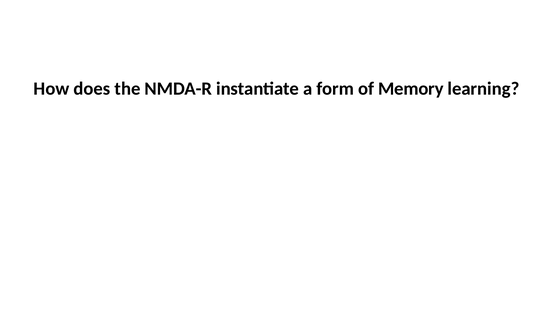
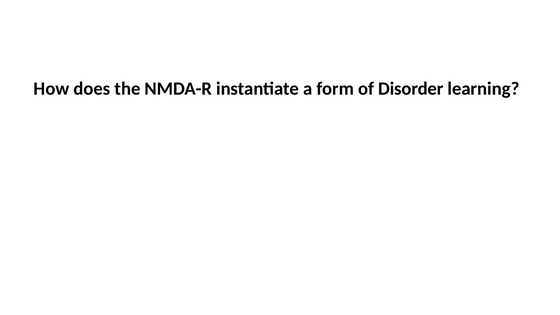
Memory: Memory -> Disorder
